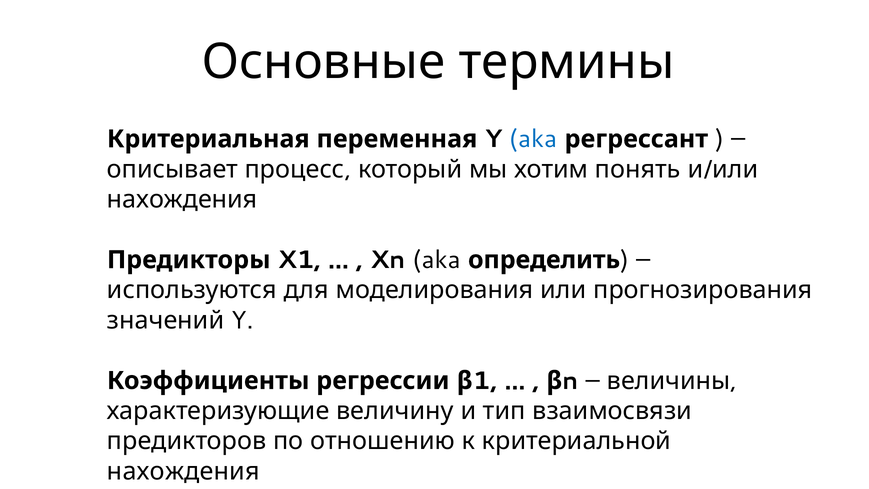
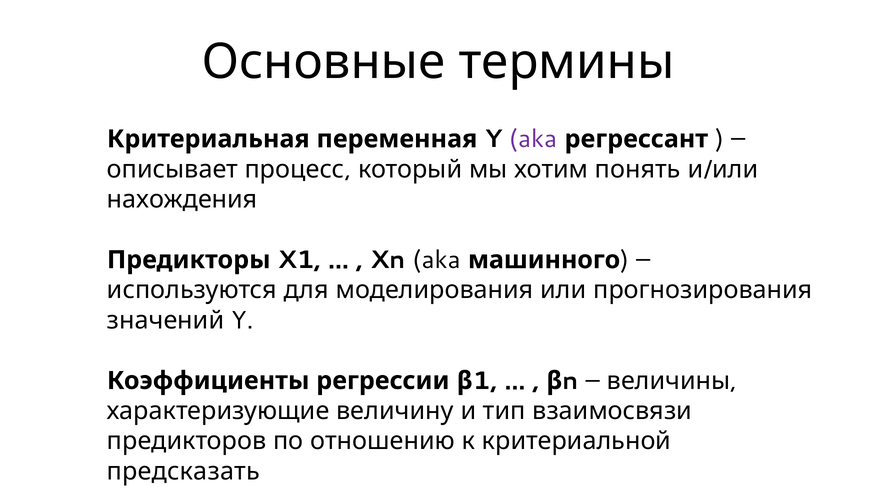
aka at (533, 139) colour: blue -> purple
определить: определить -> машинного
нахождения at (183, 471): нахождения -> предсказать
